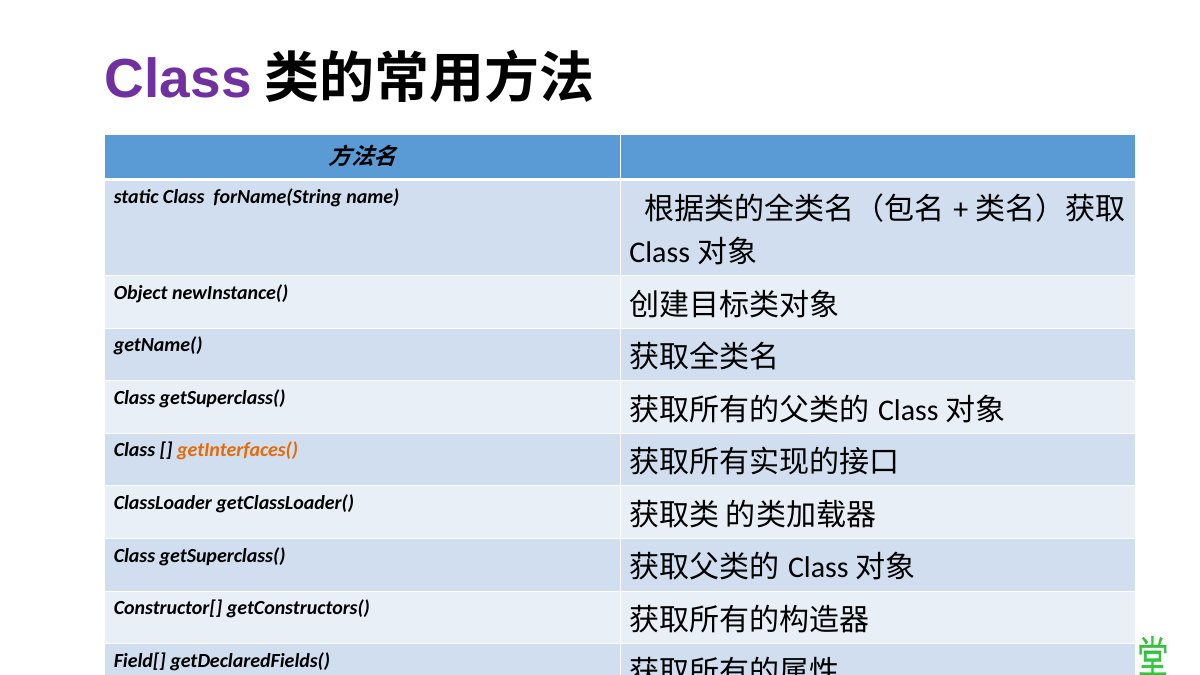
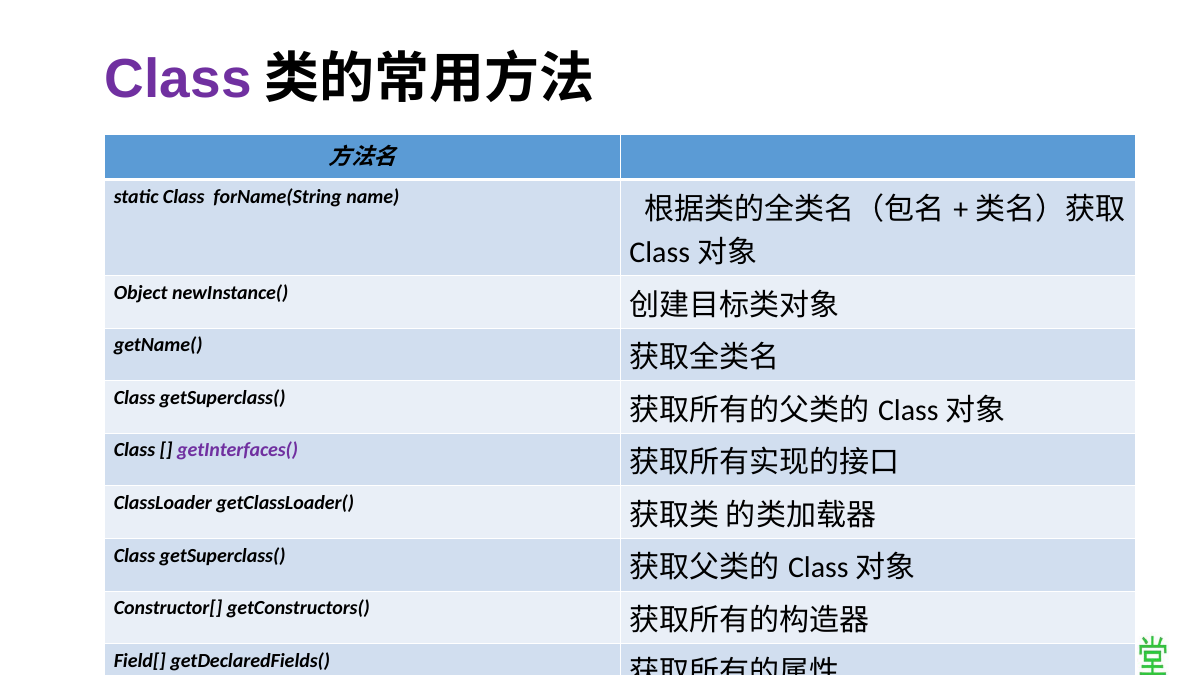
getInterfaces( colour: orange -> purple
